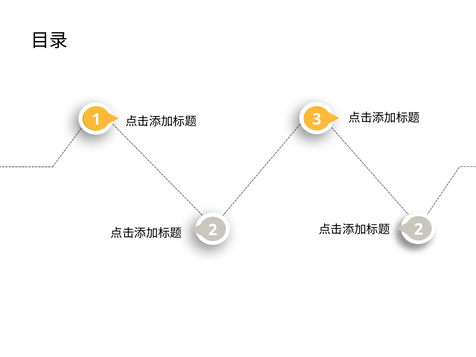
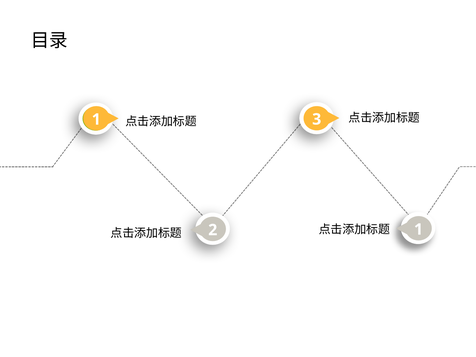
2 2: 2 -> 1
